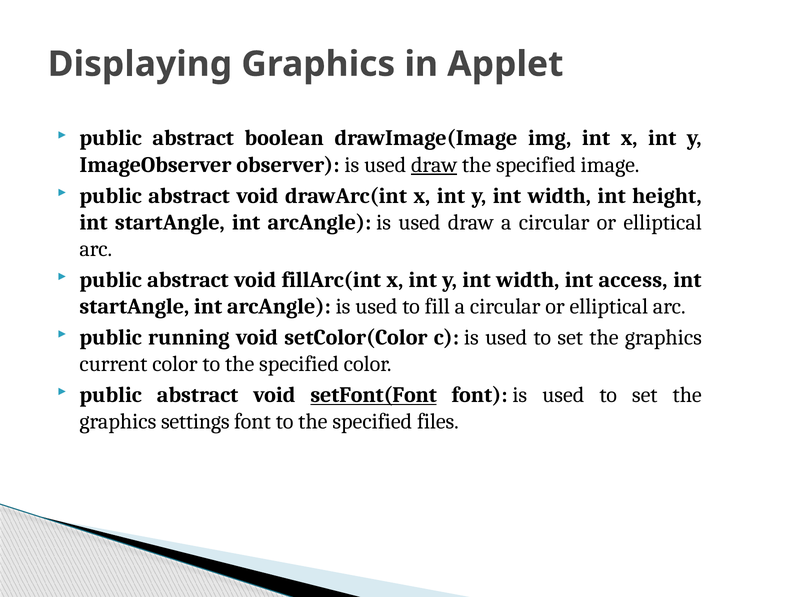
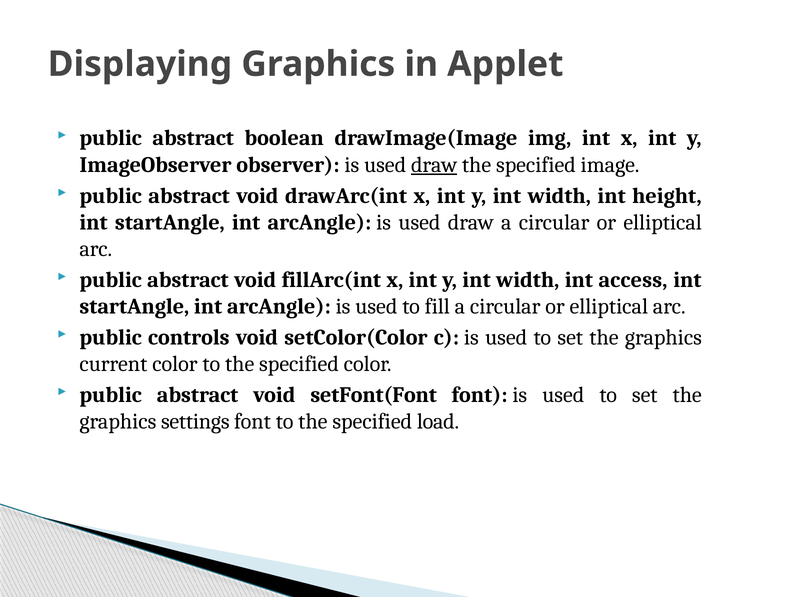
running: running -> controls
setFont(Font underline: present -> none
files: files -> load
